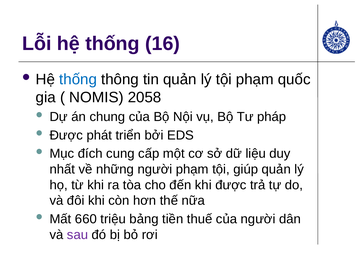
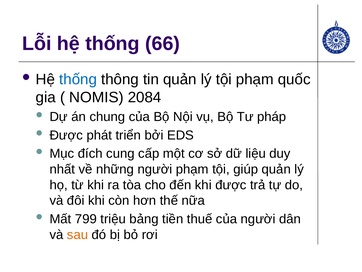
16: 16 -> 66
2058: 2058 -> 2084
660: 660 -> 799
sau colour: purple -> orange
